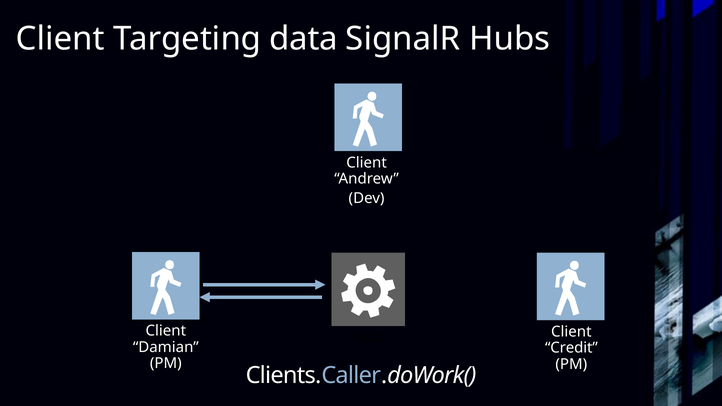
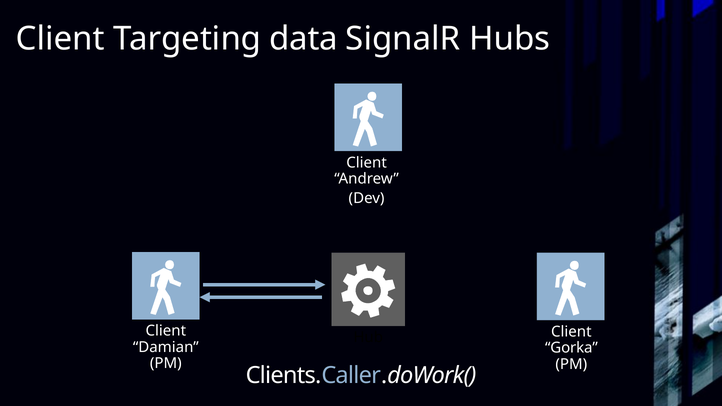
Credit: Credit -> Gorka
